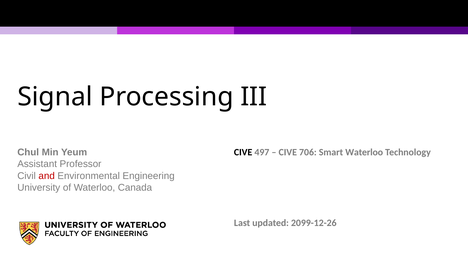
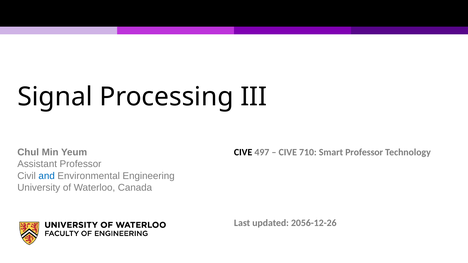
706: 706 -> 710
Smart Waterloo: Waterloo -> Professor
and colour: red -> blue
2099-12-26: 2099-12-26 -> 2056-12-26
